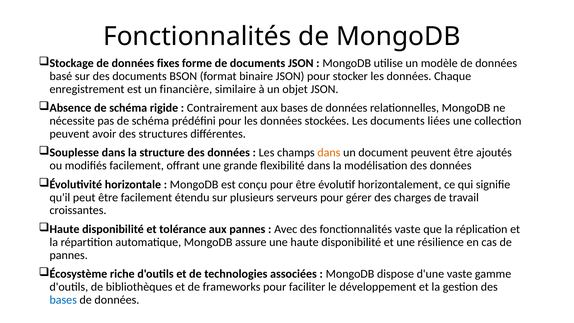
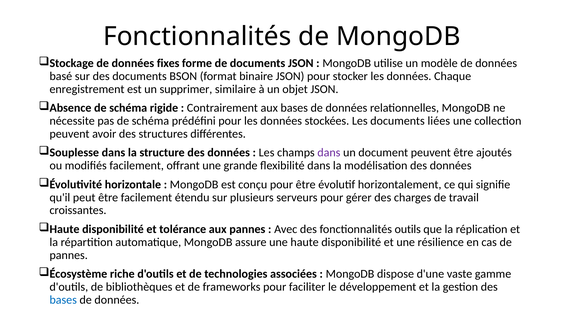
financière: financière -> supprimer
dans at (329, 153) colour: orange -> purple
fonctionnalités vaste: vaste -> outils
